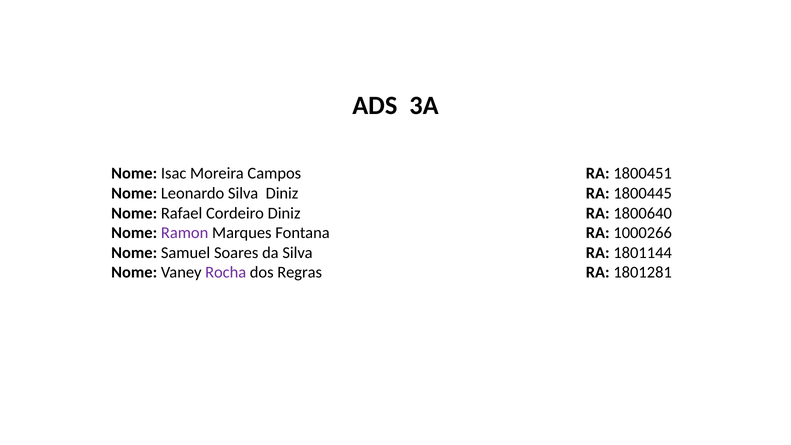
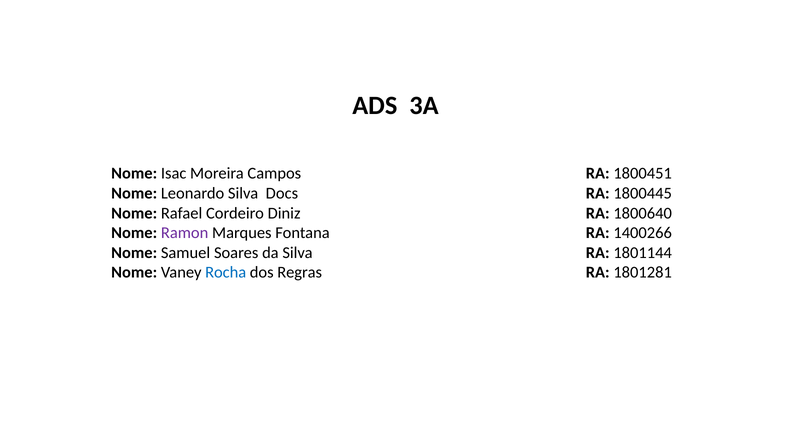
Silva Diniz: Diniz -> Docs
1000266: 1000266 -> 1400266
Rocha colour: purple -> blue
